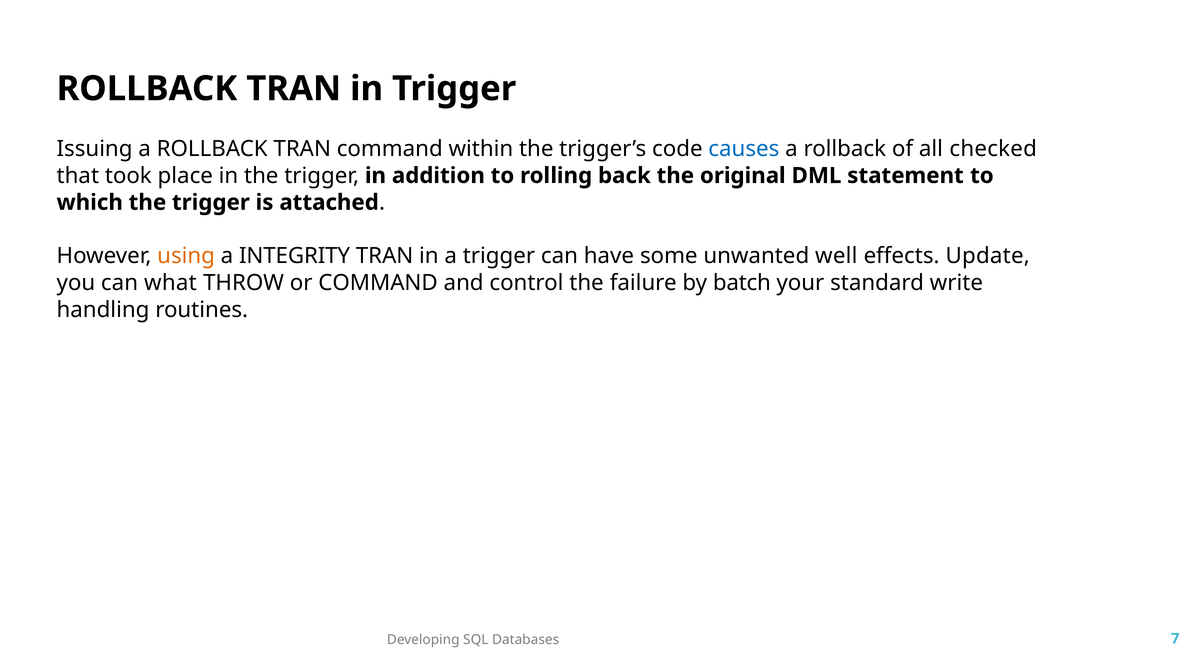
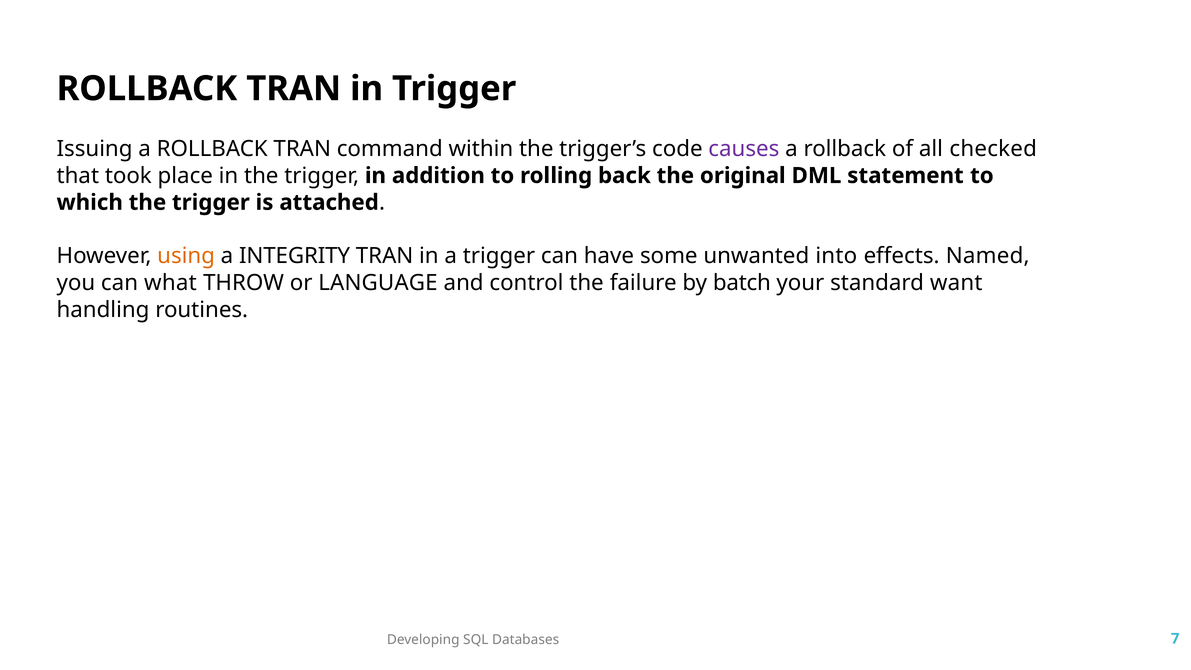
causes colour: blue -> purple
well: well -> into
Update: Update -> Named
or COMMAND: COMMAND -> LANGUAGE
write: write -> want
